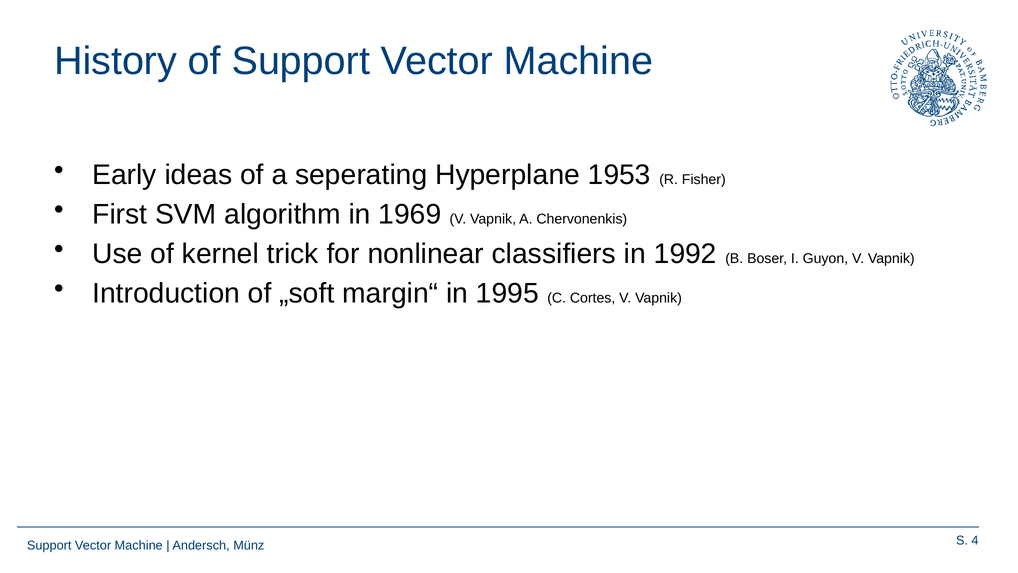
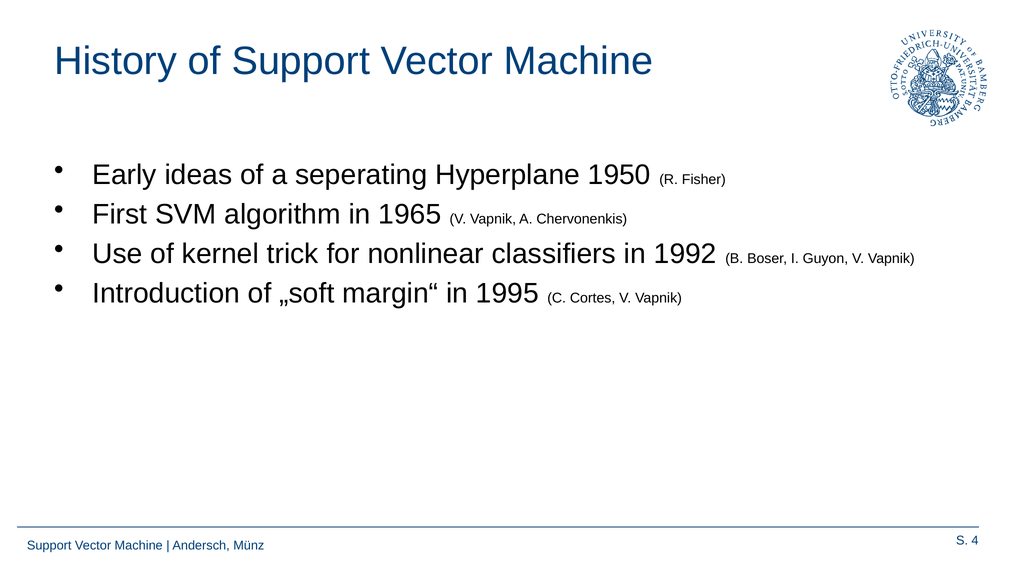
1953: 1953 -> 1950
1969: 1969 -> 1965
